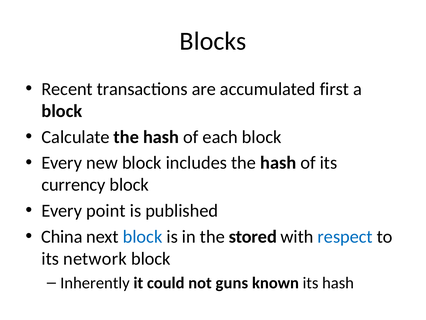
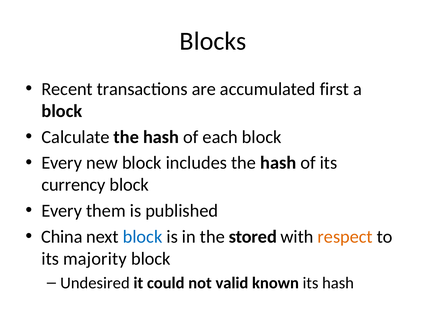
point: point -> them
respect colour: blue -> orange
network: network -> majority
Inherently: Inherently -> Undesired
guns: guns -> valid
